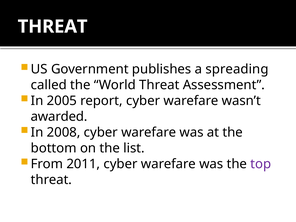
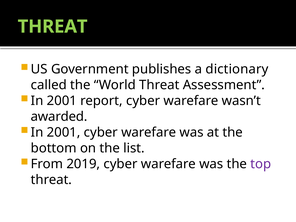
THREAT at (53, 27) colour: white -> light green
spreading: spreading -> dictionary
2005 at (62, 101): 2005 -> 2001
2008 at (64, 132): 2008 -> 2001
2011: 2011 -> 2019
